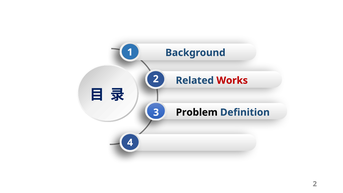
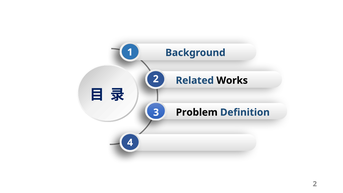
Works colour: red -> black
